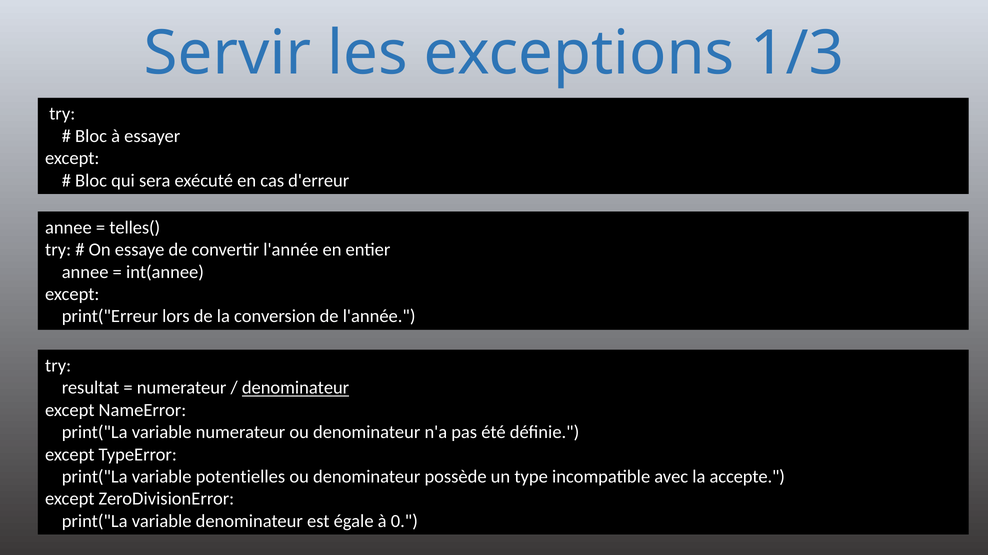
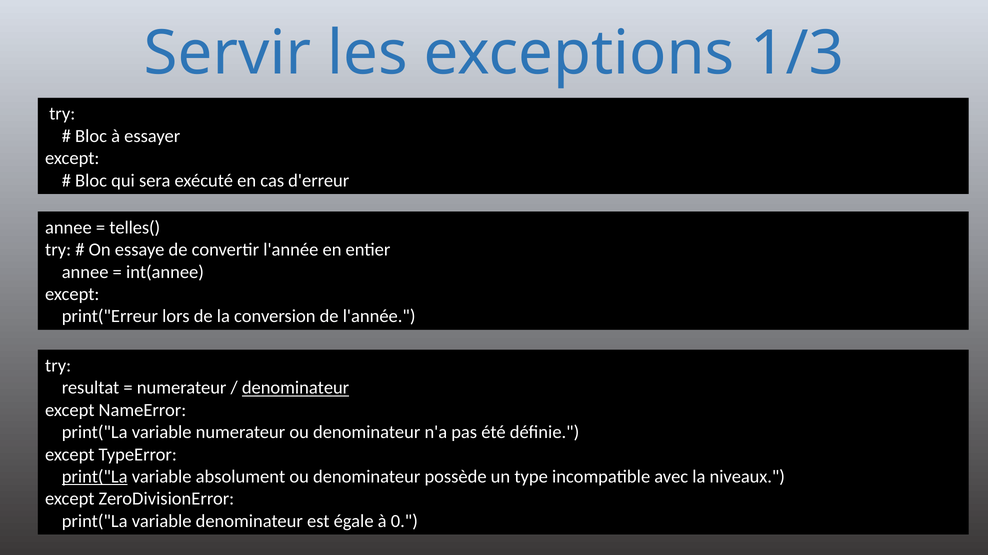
print("La at (95, 477) underline: none -> present
potentielles: potentielles -> absolument
accepte: accepte -> niveaux
